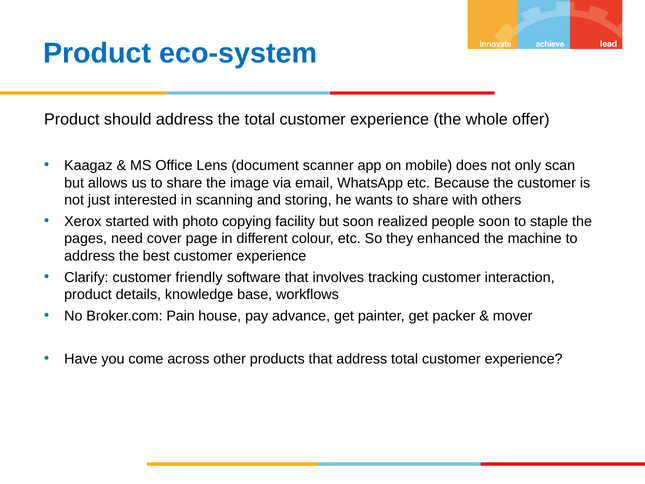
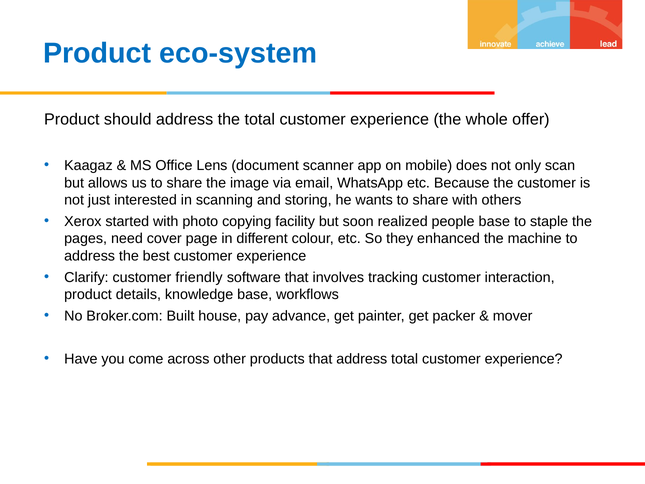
people soon: soon -> base
Pain: Pain -> Built
